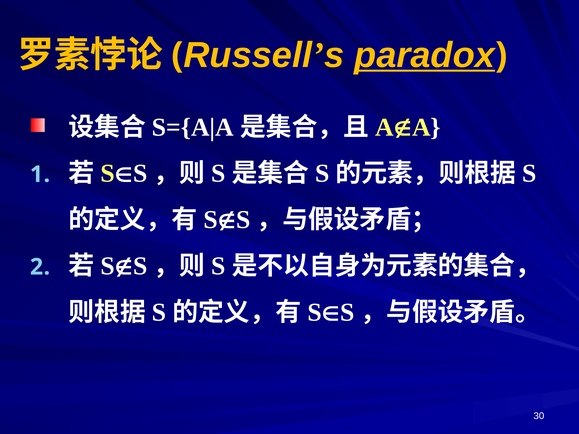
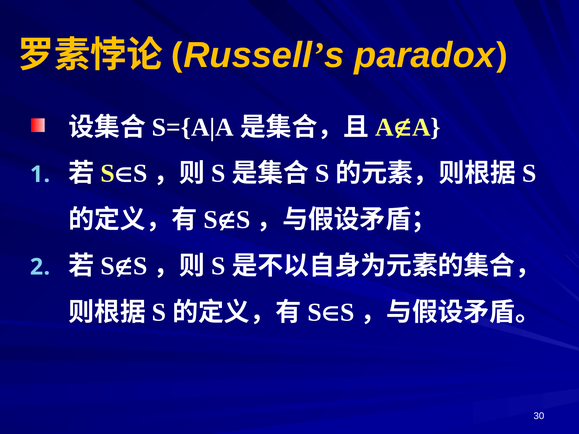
paradox underline: present -> none
